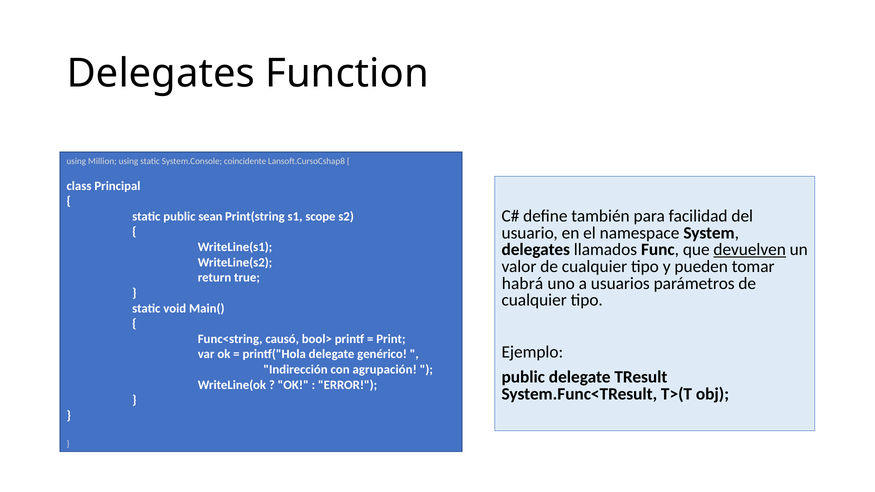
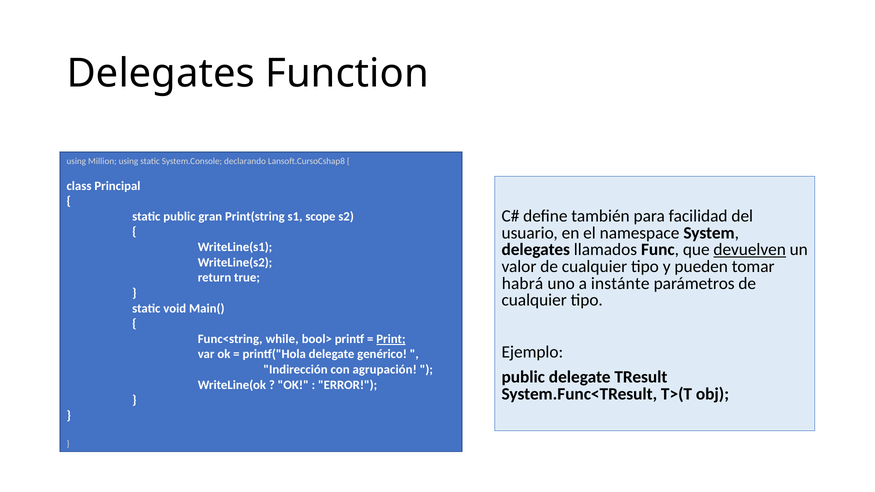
coincidente: coincidente -> declarando
sean: sean -> gran
usuarios: usuarios -> instánte
causó: causó -> while
Print underline: none -> present
